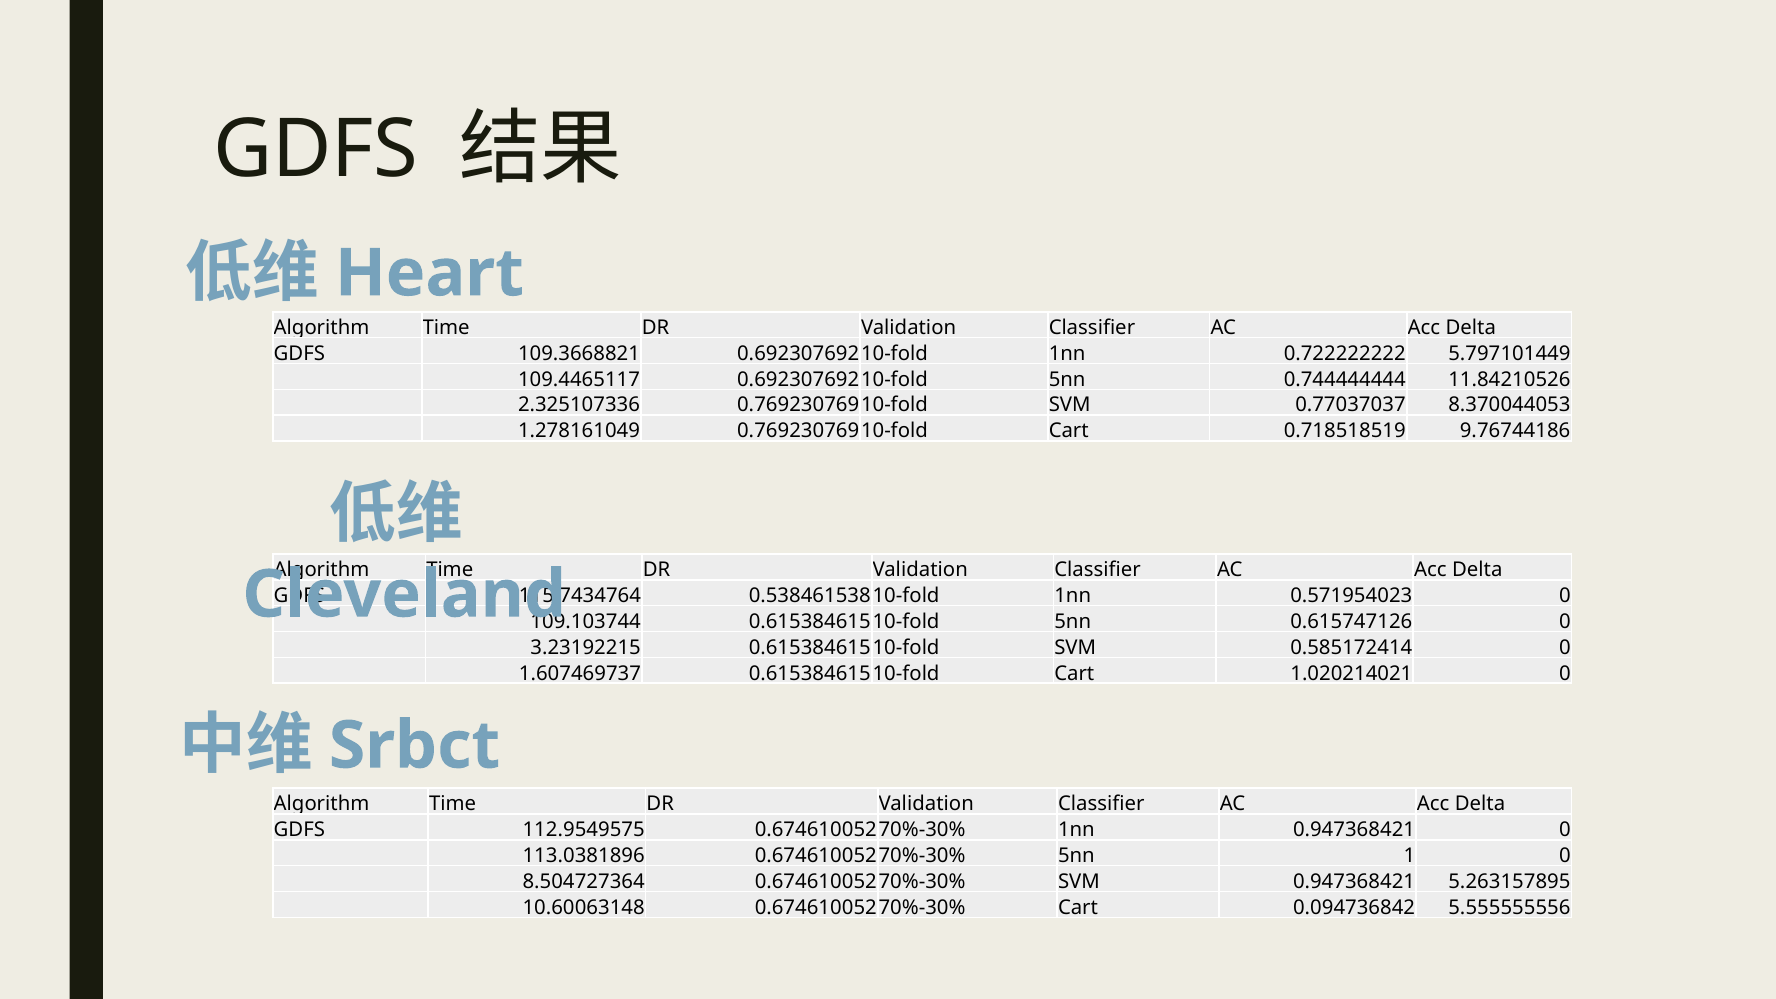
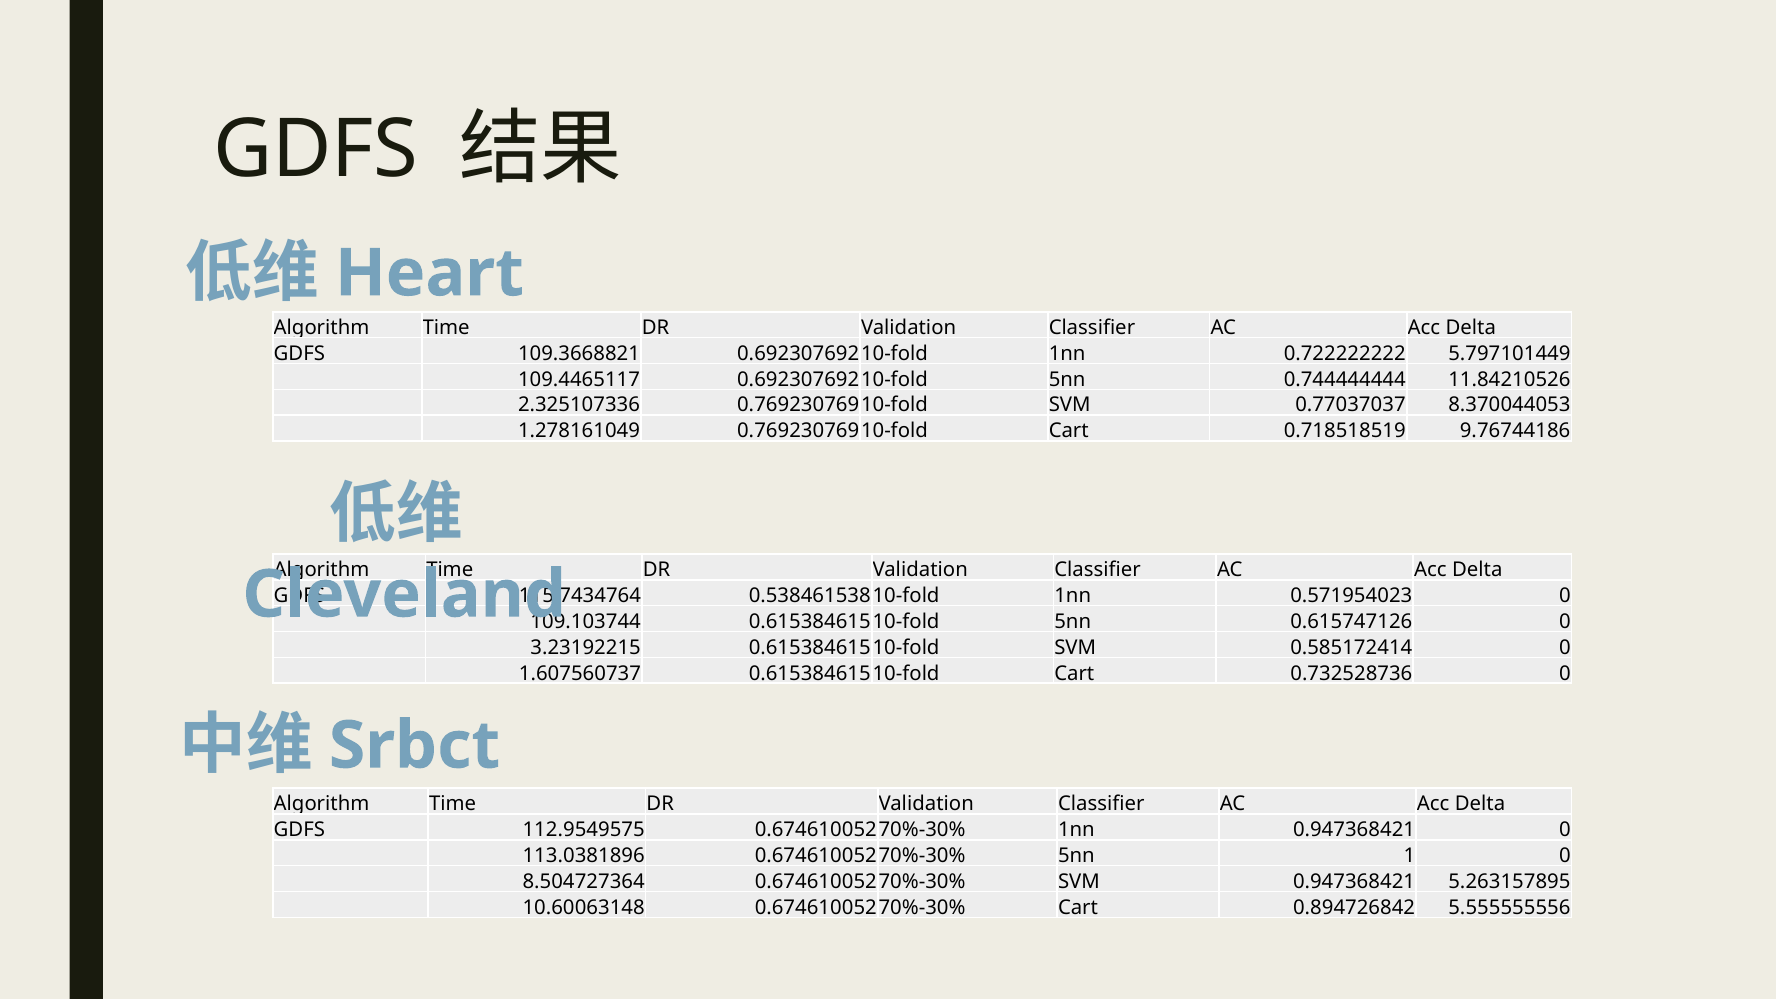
1.607469737: 1.607469737 -> 1.607560737
1.020214021: 1.020214021 -> 0.732528736
0.094736842: 0.094736842 -> 0.894726842
